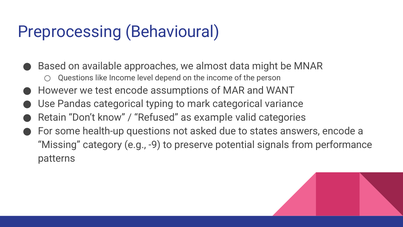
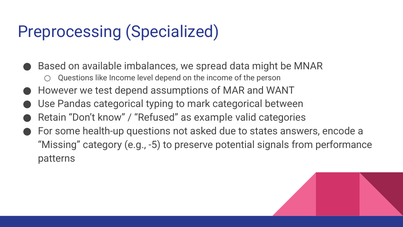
Behavioural: Behavioural -> Specialized
approaches: approaches -> imbalances
almost: almost -> spread
test encode: encode -> depend
variance: variance -> between
-9: -9 -> -5
